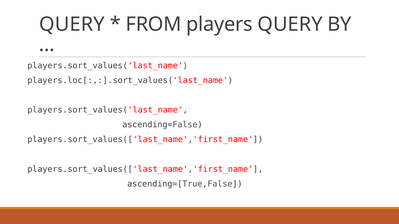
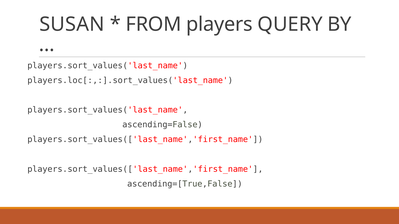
QUERY at (72, 24): QUERY -> SUSAN
